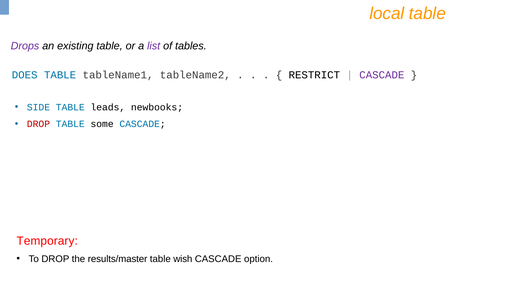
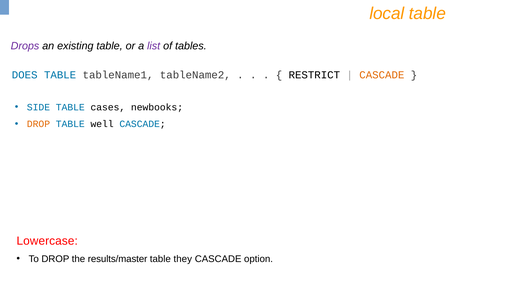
CASCADE at (382, 75) colour: purple -> orange
leads: leads -> cases
DROP at (38, 124) colour: red -> orange
some: some -> well
Temporary: Temporary -> Lowercase
wish: wish -> they
